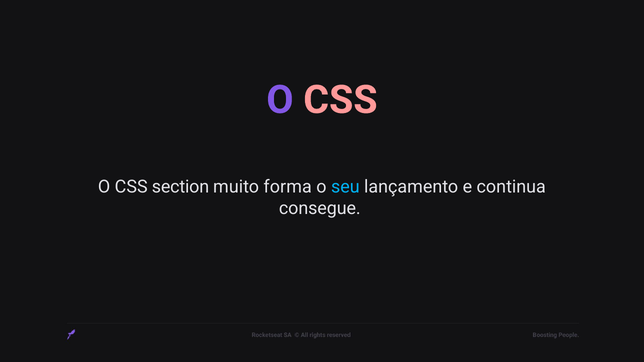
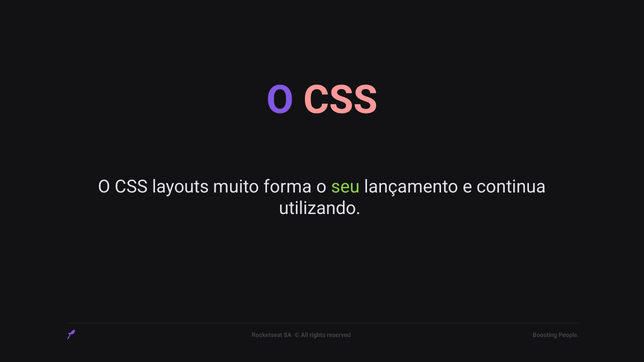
section: section -> layouts
seu colour: light blue -> light green
consegue: consegue -> utilizando
